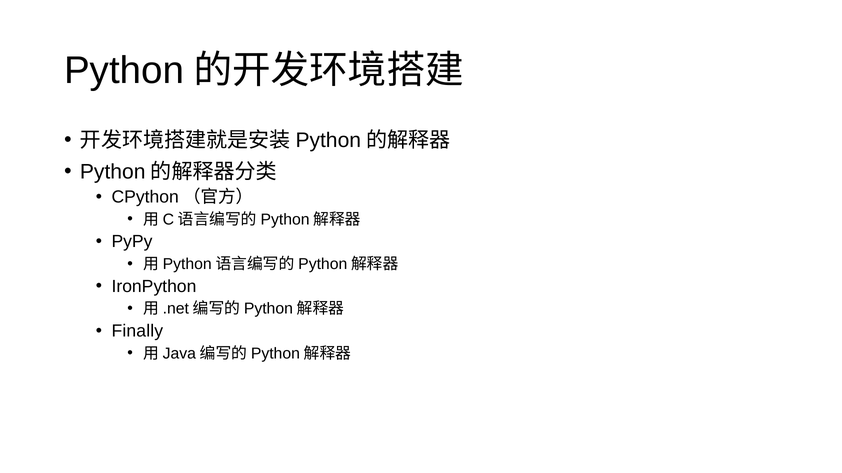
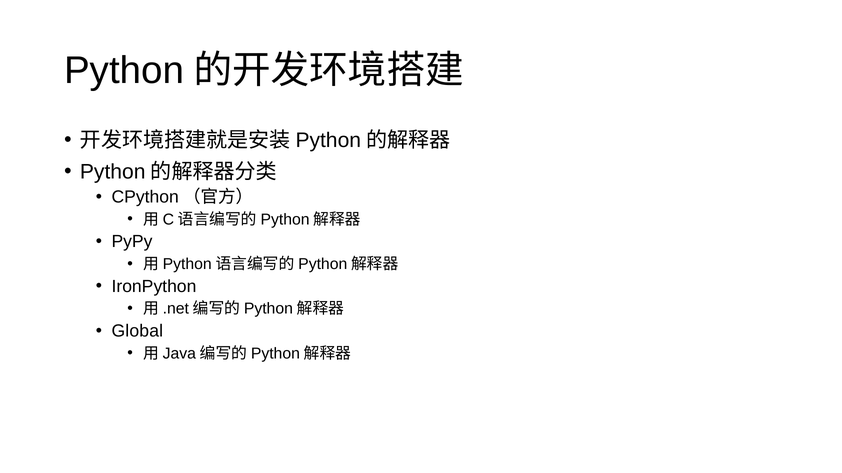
Finally: Finally -> Global
